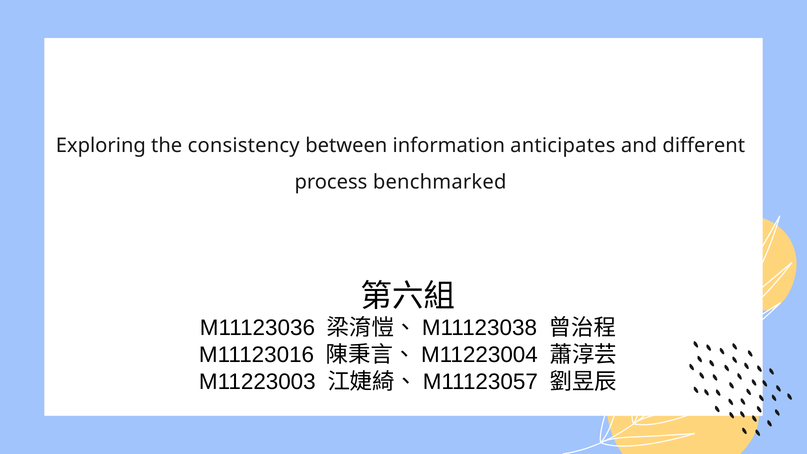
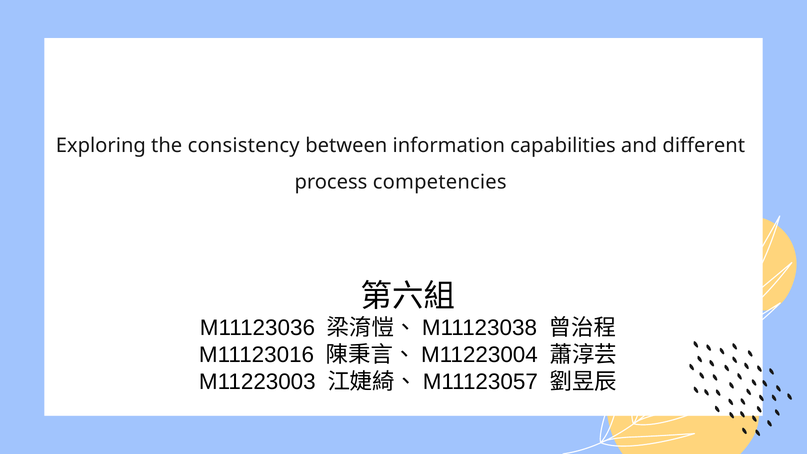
anticipates: anticipates -> capabilities
benchmarked: benchmarked -> competencies
